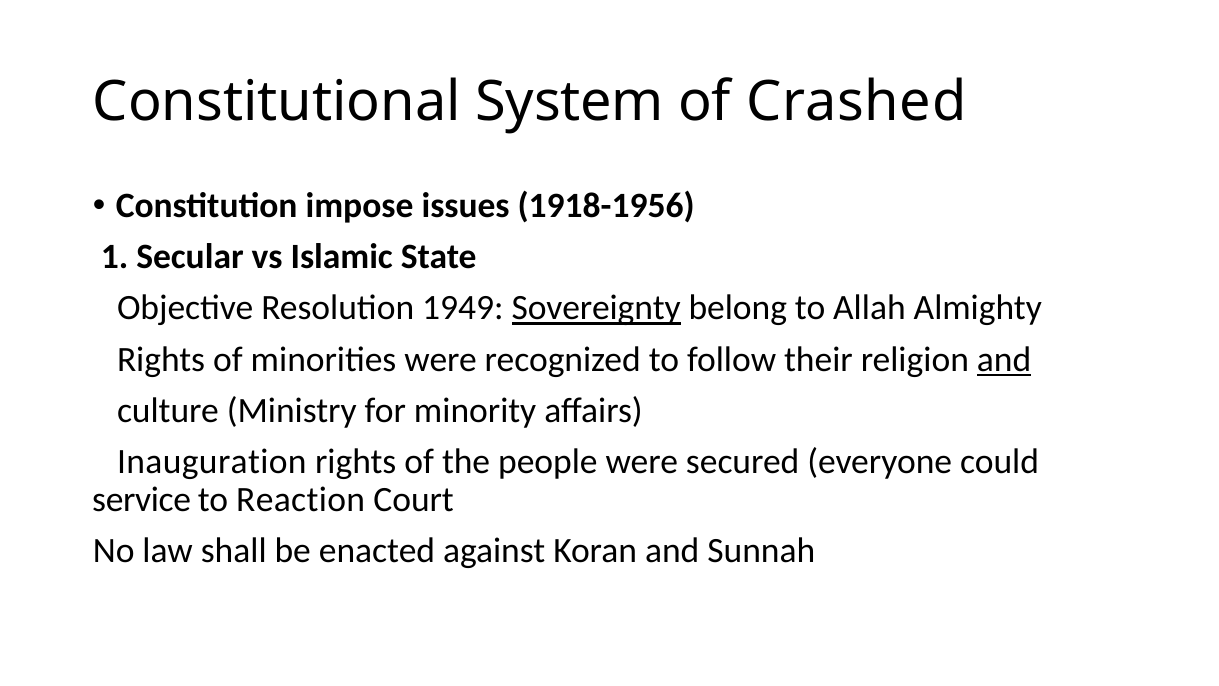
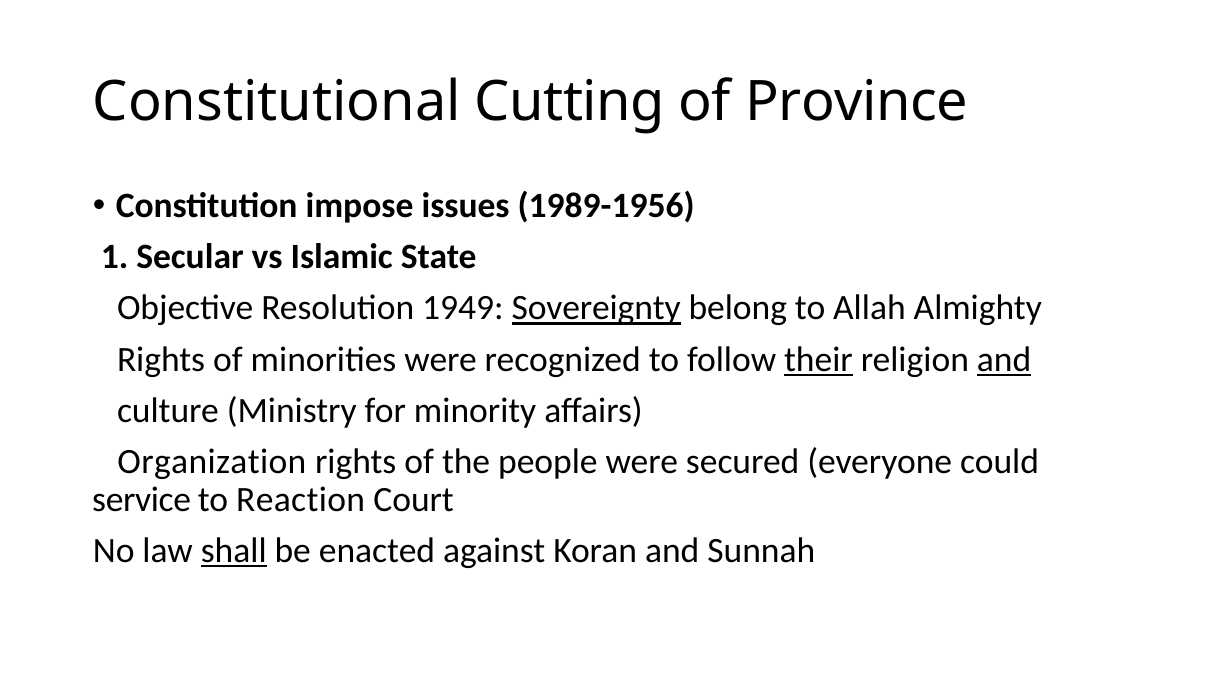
System: System -> Cutting
Crashed: Crashed -> Province
1918-1956: 1918-1956 -> 1989-1956
their underline: none -> present
Inauguration: Inauguration -> Organization
shall underline: none -> present
